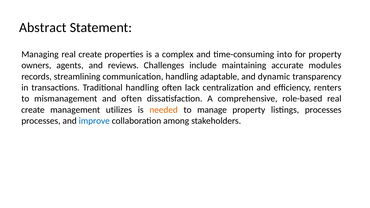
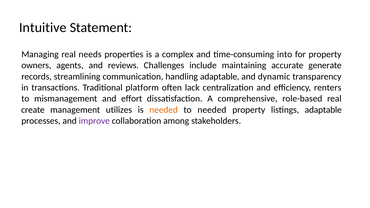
Abstract: Abstract -> Intuitive
Managing real create: create -> needs
modules: modules -> generate
Traditional handling: handling -> platform
and often: often -> effort
to manage: manage -> needed
listings processes: processes -> adaptable
improve colour: blue -> purple
